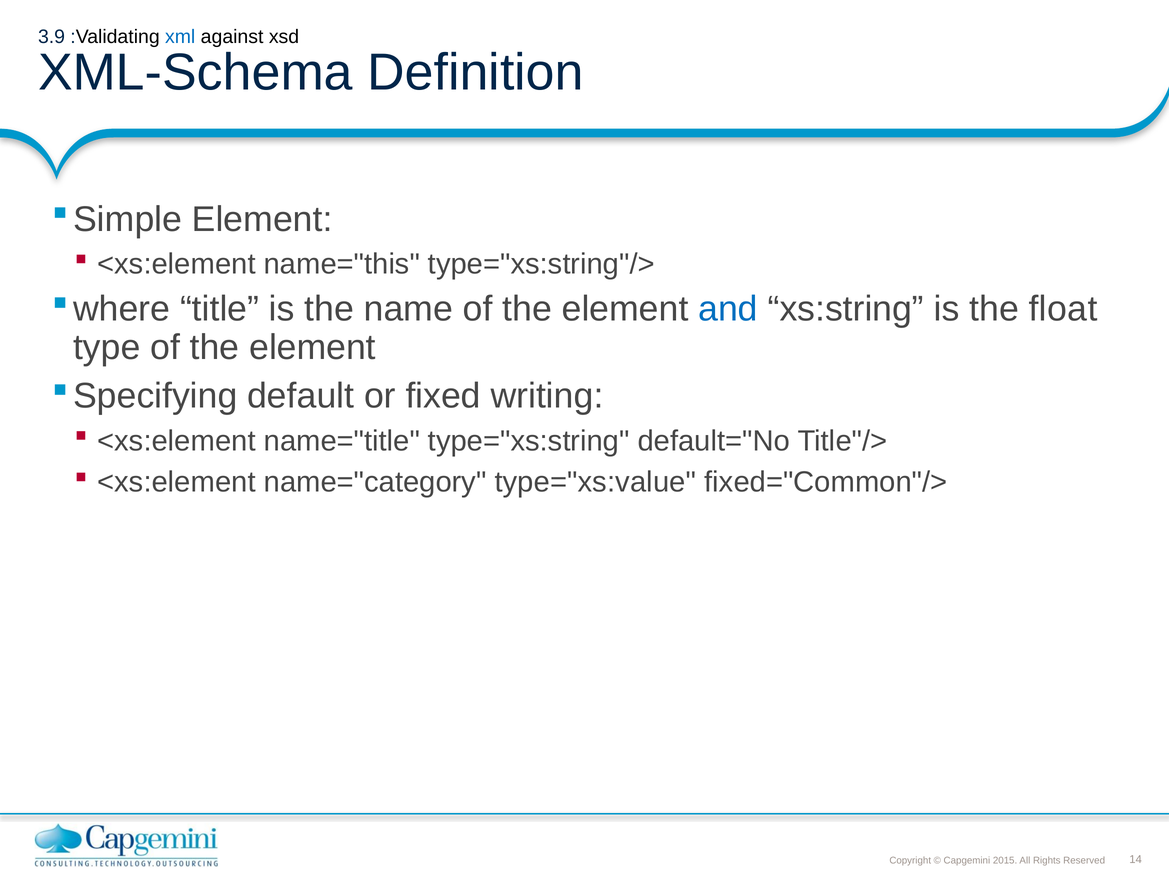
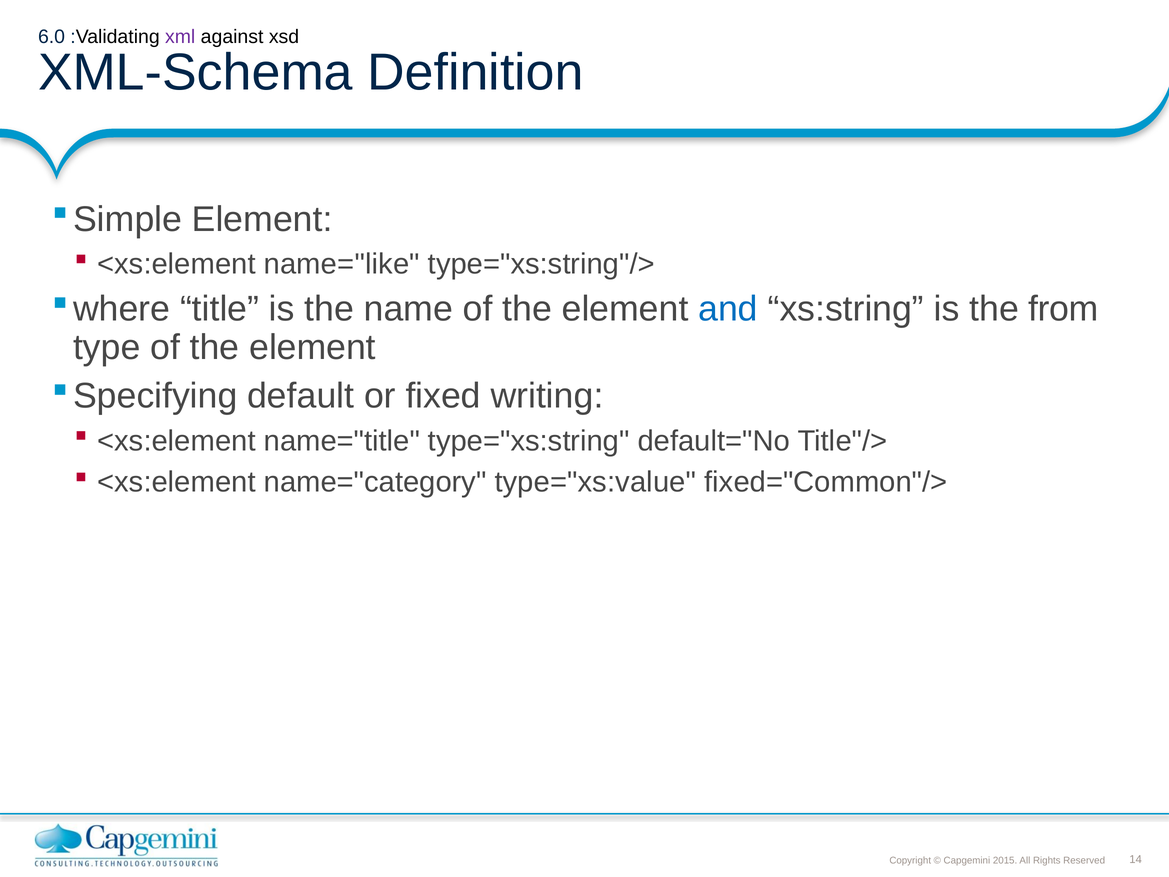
3.9: 3.9 -> 6.0
xml colour: blue -> purple
name="this: name="this -> name="like
float: float -> from
